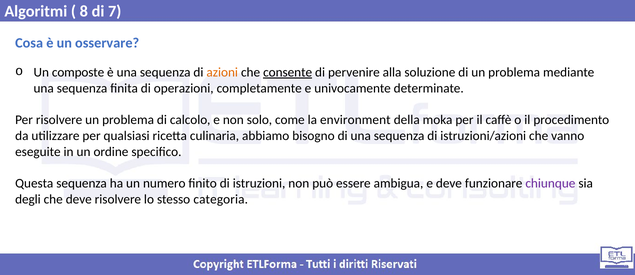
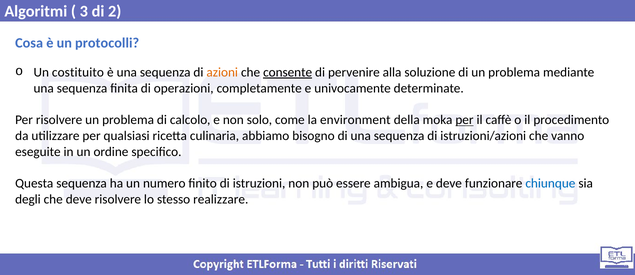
8: 8 -> 3
7: 7 -> 2
osservare: osservare -> protocolli
composte: composte -> costituito
per at (464, 120) underline: none -> present
chiunque colour: purple -> blue
categoria: categoria -> realizzare
